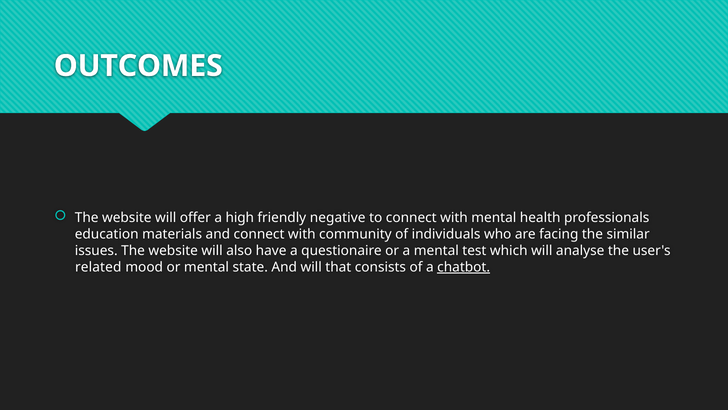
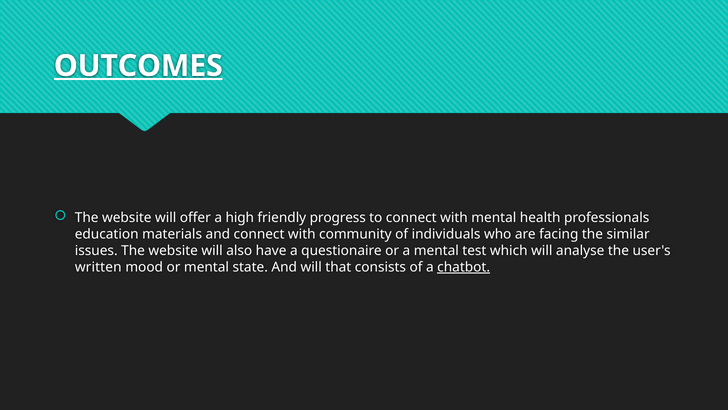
OUTCOMES underline: none -> present
negative: negative -> progress
related: related -> written
